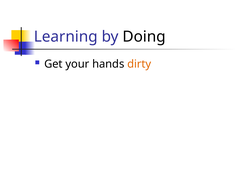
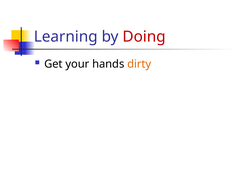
Doing colour: black -> red
